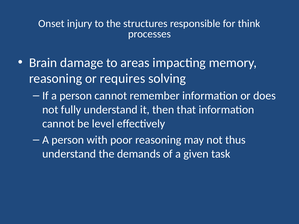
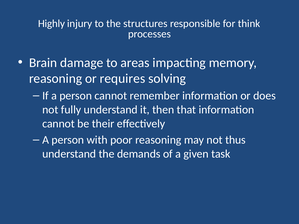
Onset: Onset -> Highly
level: level -> their
